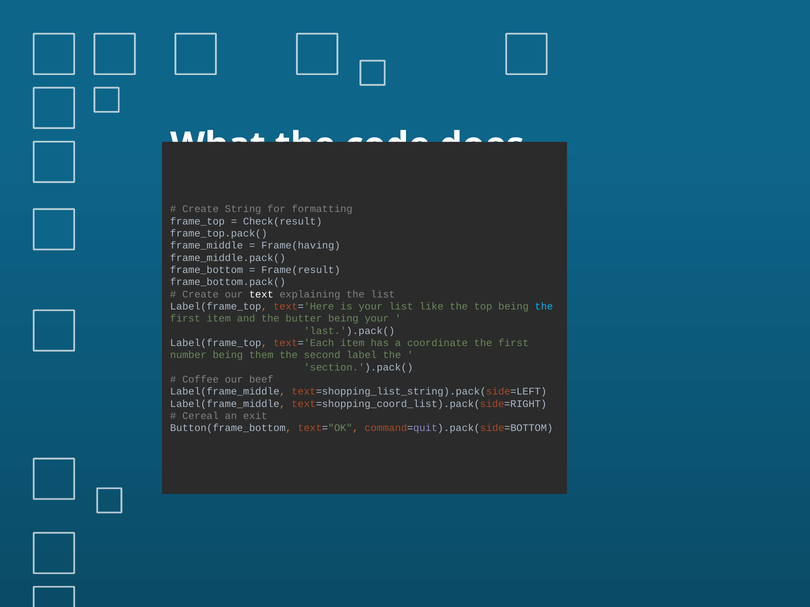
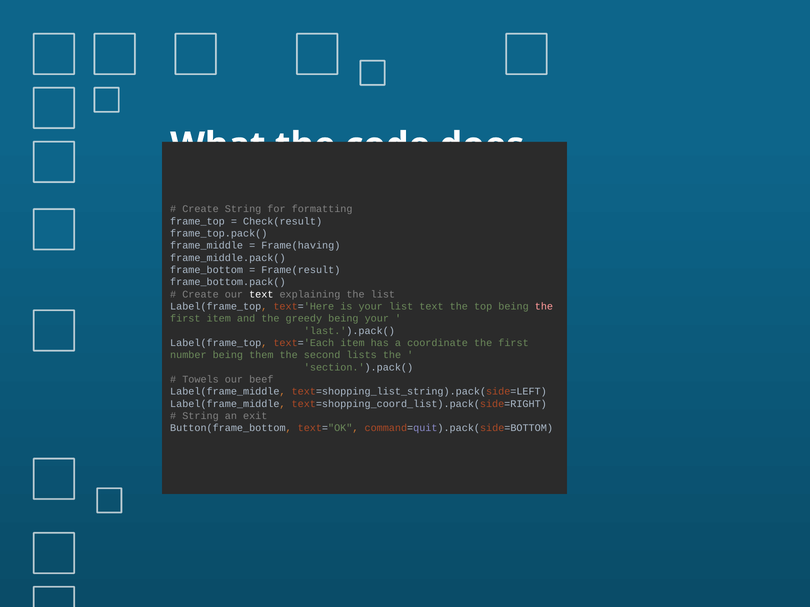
list like: like -> text
the at (544, 307) colour: light blue -> pink
butter: butter -> greedy
label: label -> lists
Coffee: Coffee -> Towels
Cereal at (201, 416): Cereal -> String
